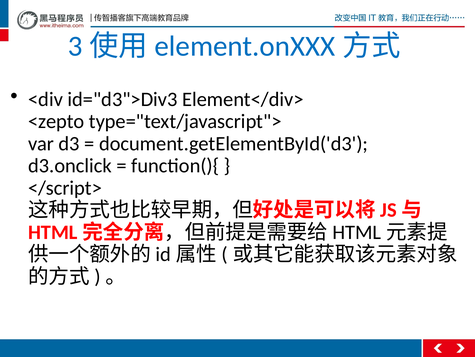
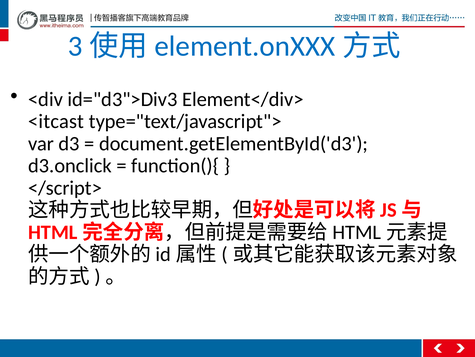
<zepto: <zepto -> <itcast
